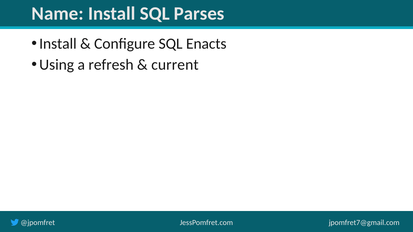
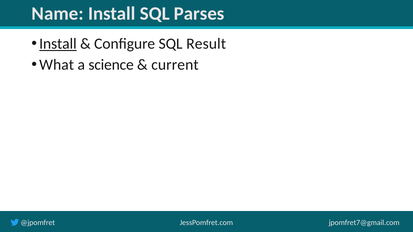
Install at (58, 44) underline: none -> present
Enacts: Enacts -> Result
Using: Using -> What
refresh: refresh -> science
